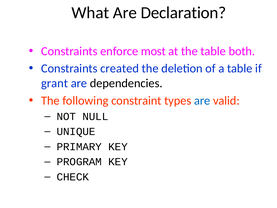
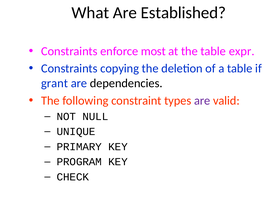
Declaration: Declaration -> Established
both: both -> expr
created: created -> copying
are at (202, 100) colour: blue -> purple
